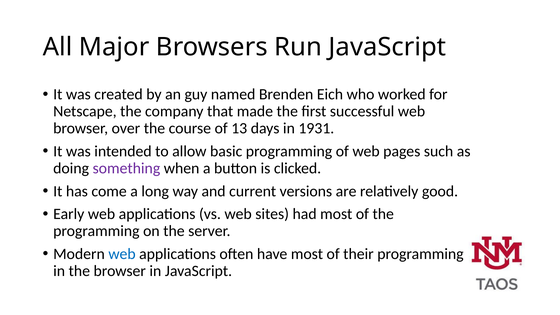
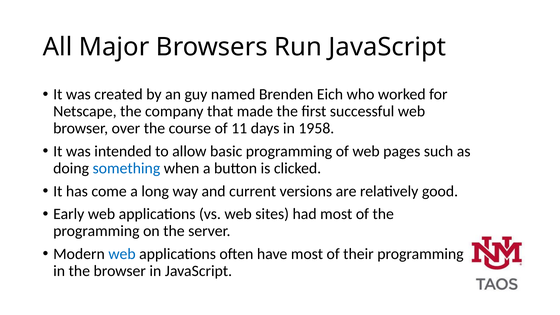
13: 13 -> 11
1931: 1931 -> 1958
something colour: purple -> blue
